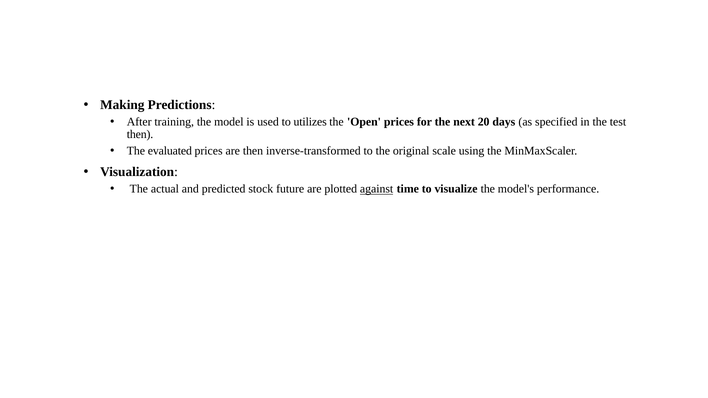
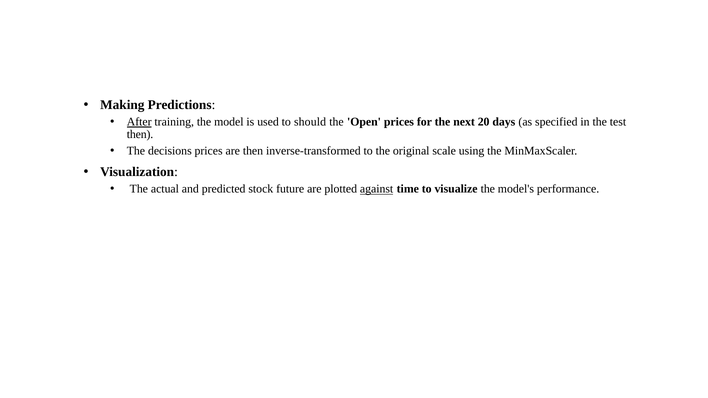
After underline: none -> present
utilizes: utilizes -> should
evaluated: evaluated -> decisions
